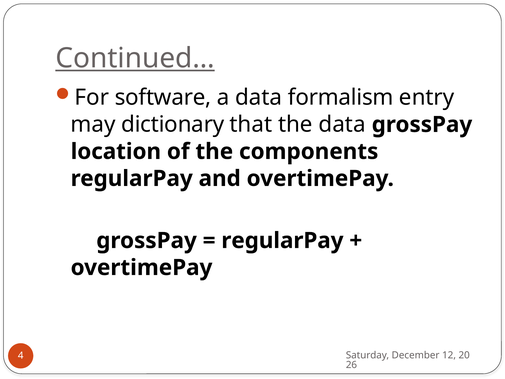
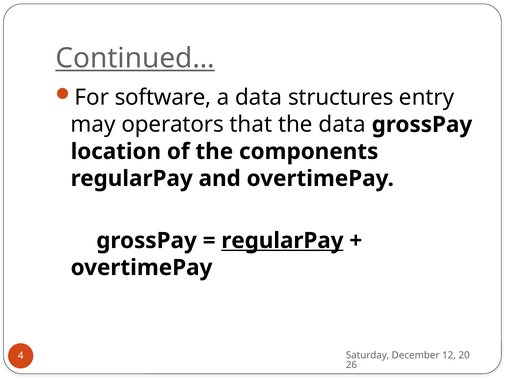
formalism: formalism -> structures
dictionary: dictionary -> operators
regularPay at (282, 240) underline: none -> present
